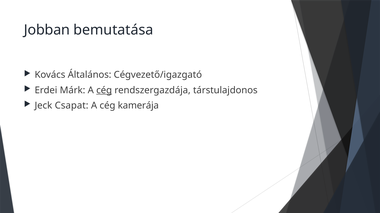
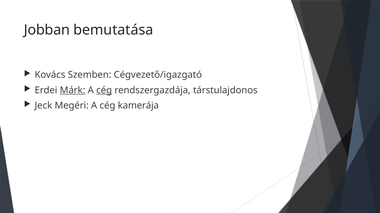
Általános: Általános -> Szemben
Márk underline: none -> present
Csapat: Csapat -> Megéri
